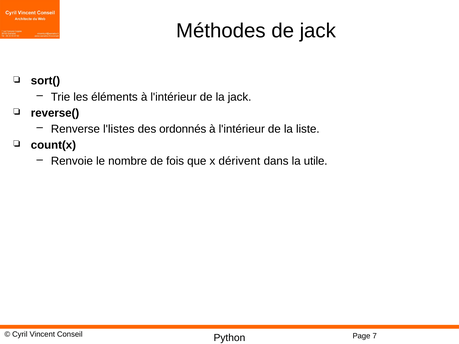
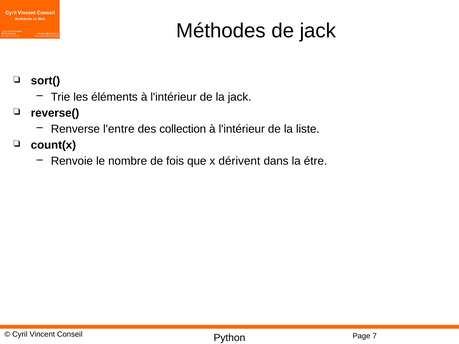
l'listes: l'listes -> l'entre
ordonnés: ordonnés -> collection
utile: utile -> étre
